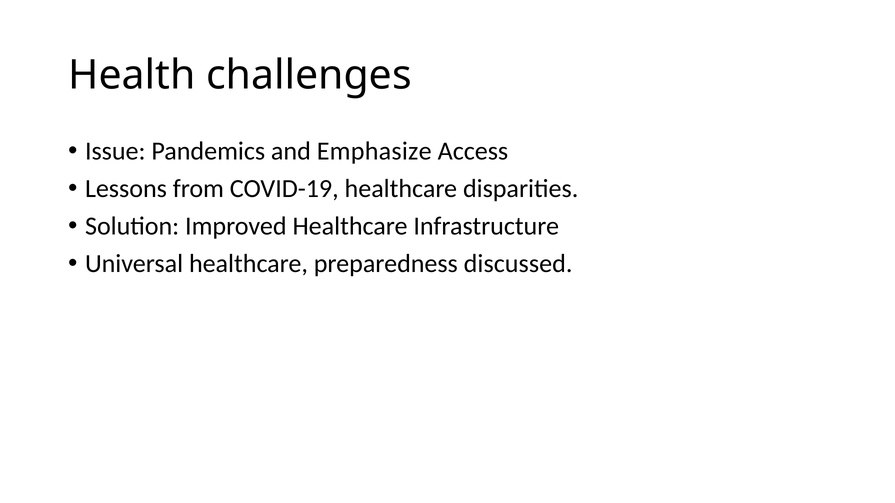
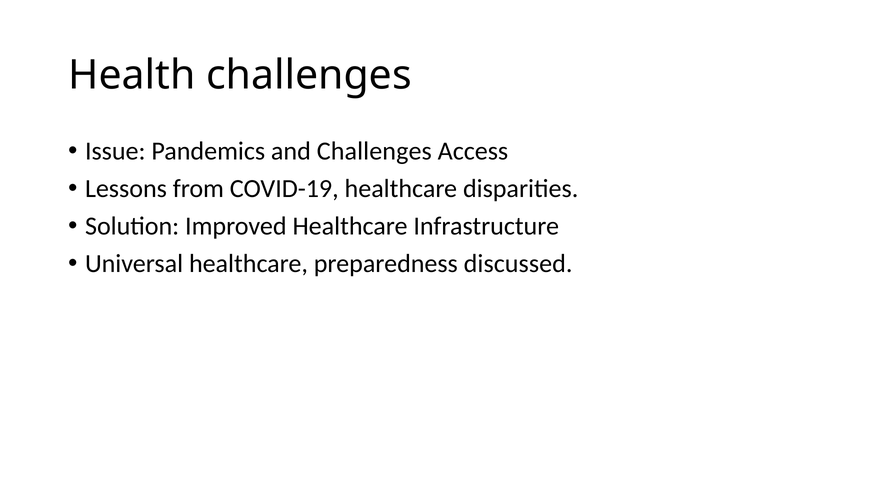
and Emphasize: Emphasize -> Challenges
